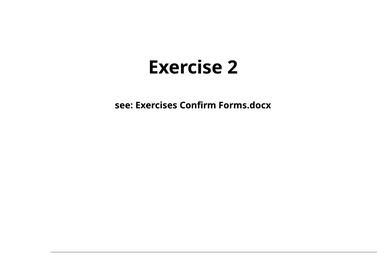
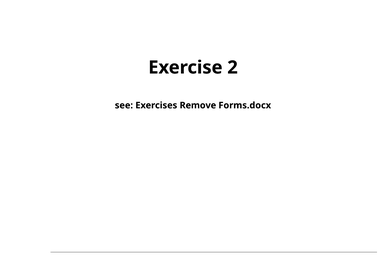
Confirm: Confirm -> Remove
